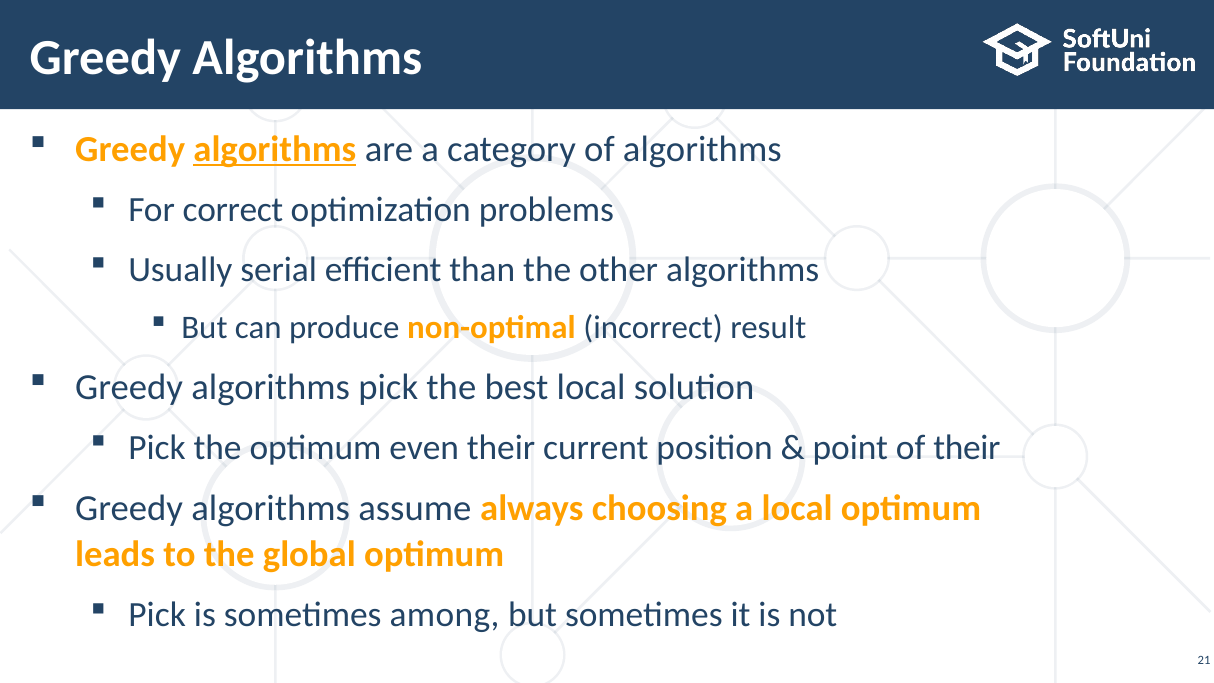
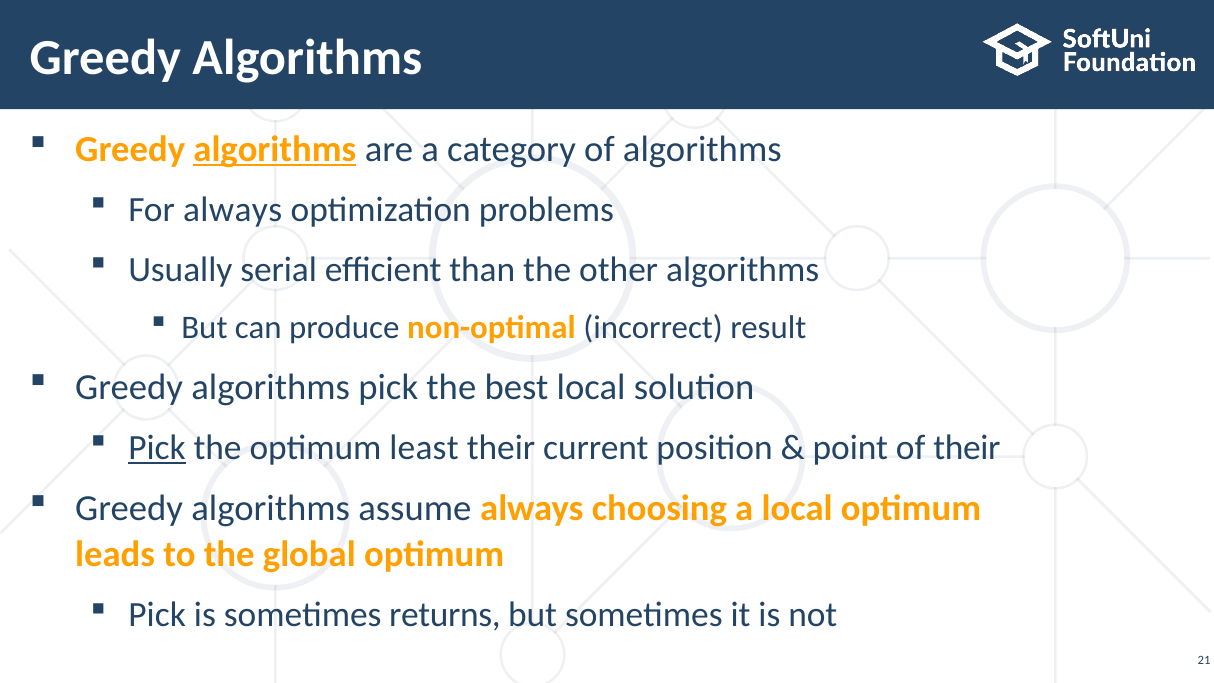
For correct: correct -> always
Pick at (157, 448) underline: none -> present
even: even -> least
among: among -> returns
